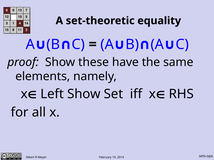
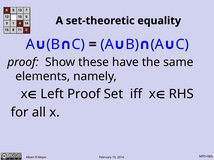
Left Show: Show -> Proof
